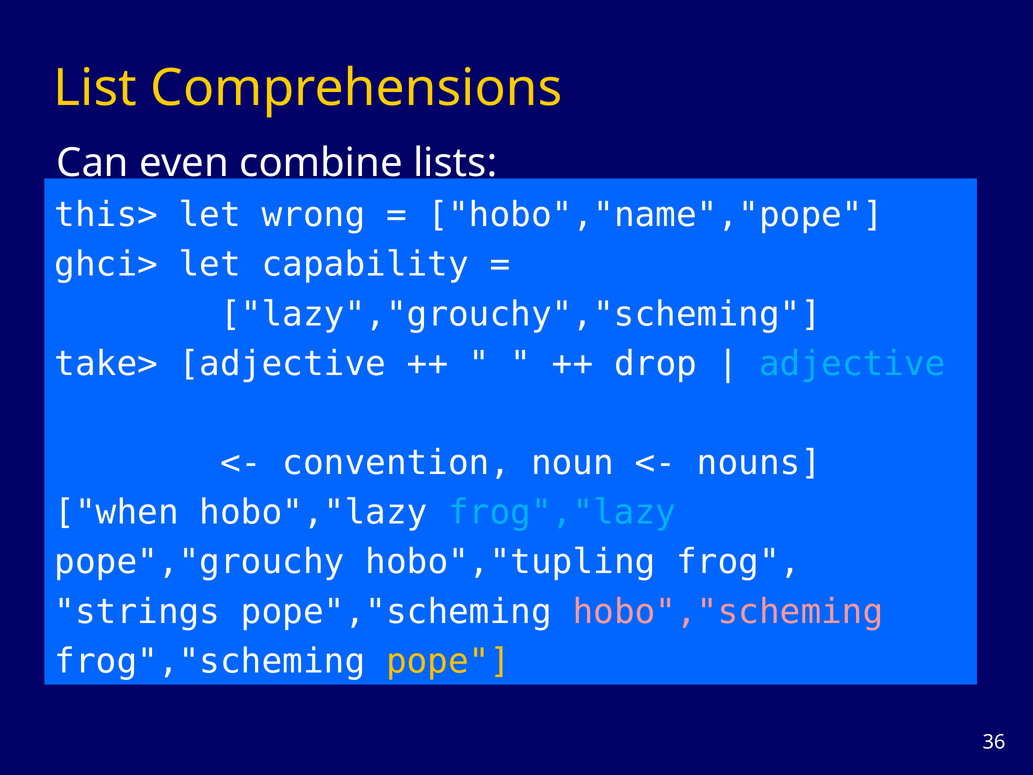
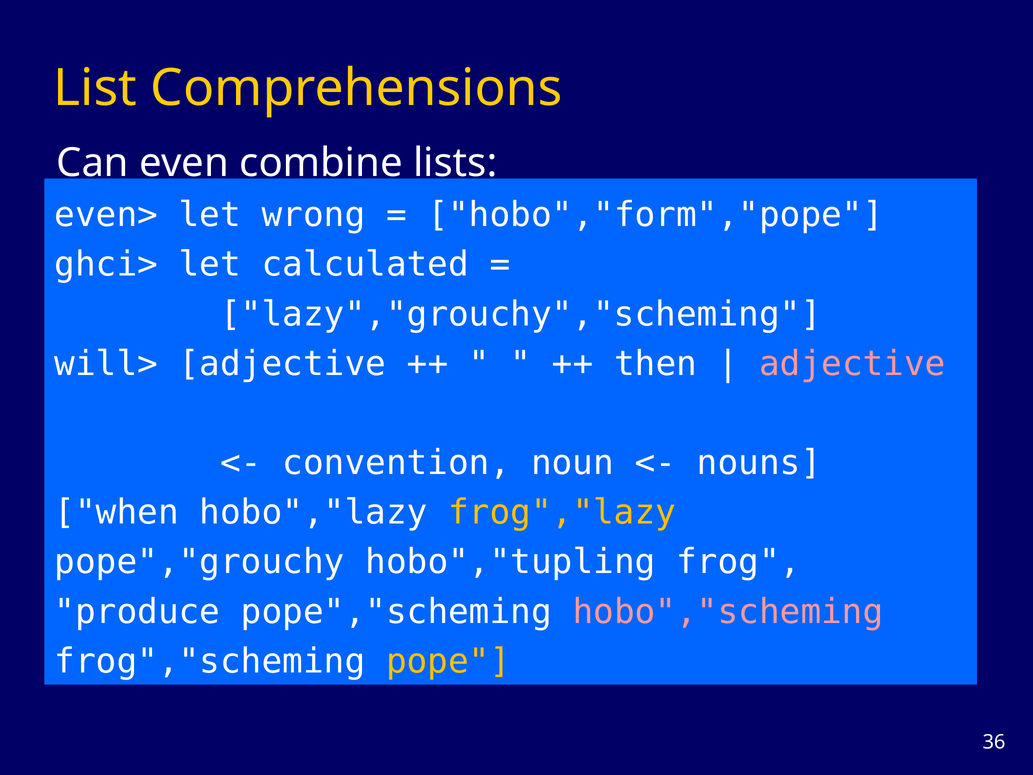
this>: this> -> even>
hobo","name","pope: hobo","name","pope -> hobo","form","pope
capability: capability -> calculated
take>: take> -> will>
drop: drop -> then
adjective at (852, 364) colour: light blue -> pink
frog","lazy colour: light blue -> yellow
strings: strings -> produce
